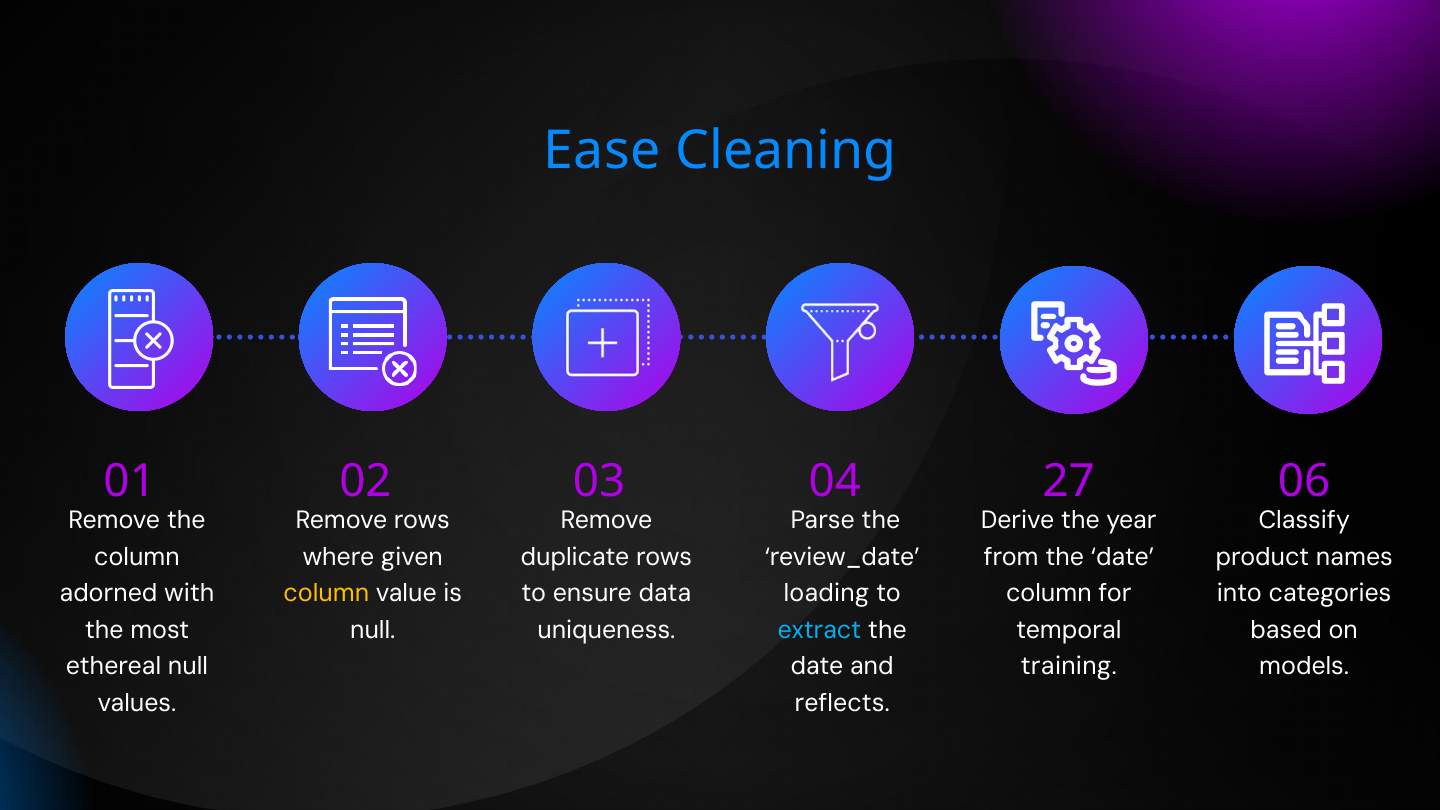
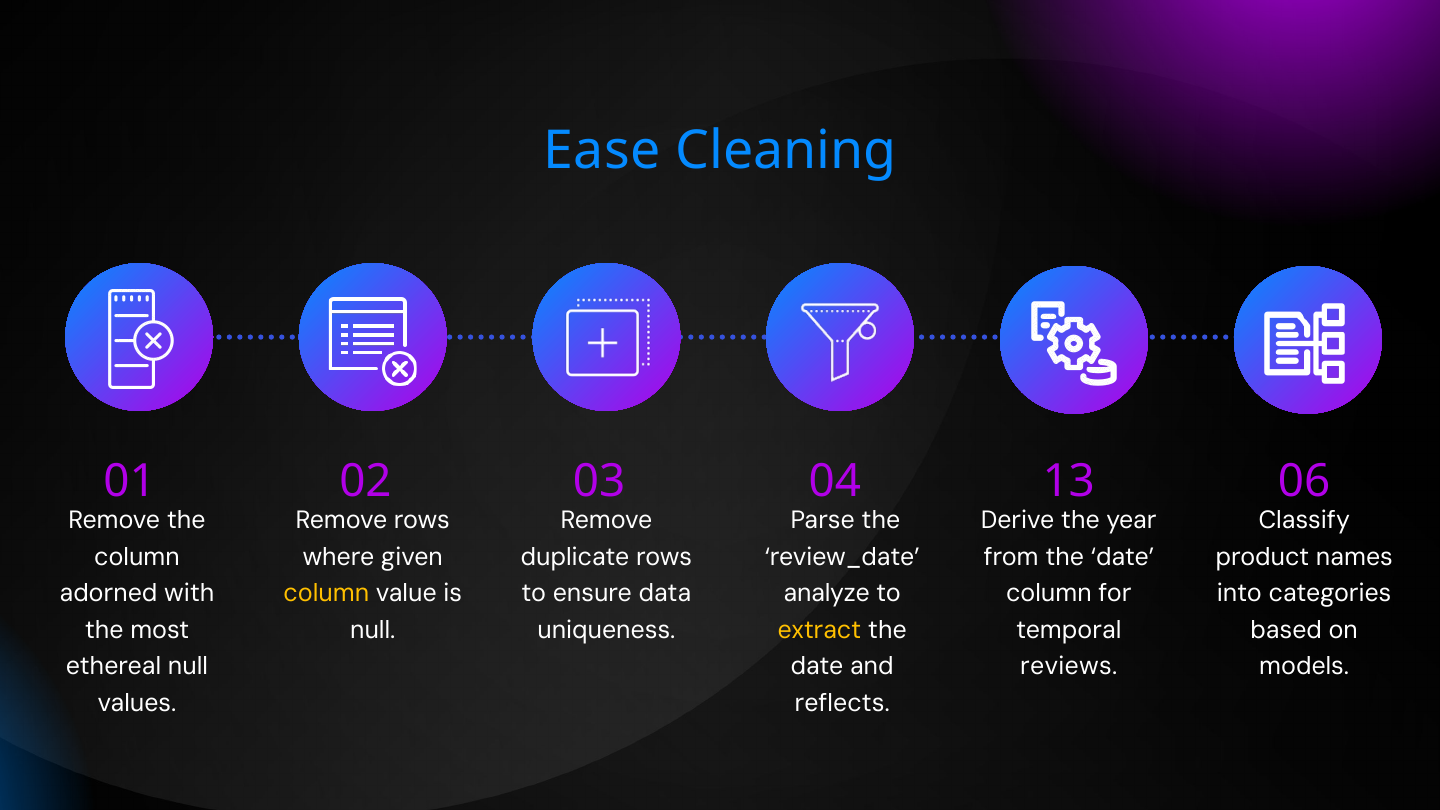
27: 27 -> 13
loading: loading -> analyze
extract colour: light blue -> yellow
training: training -> reviews
